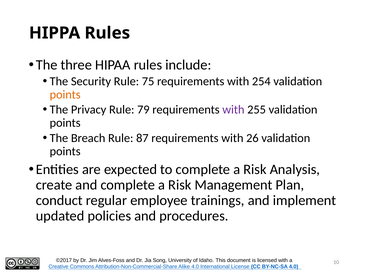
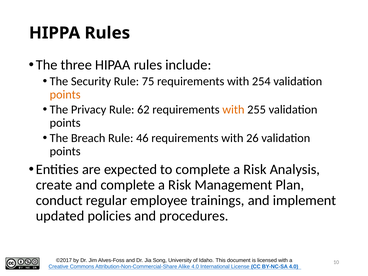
79: 79 -> 62
with at (233, 110) colour: purple -> orange
87: 87 -> 46
